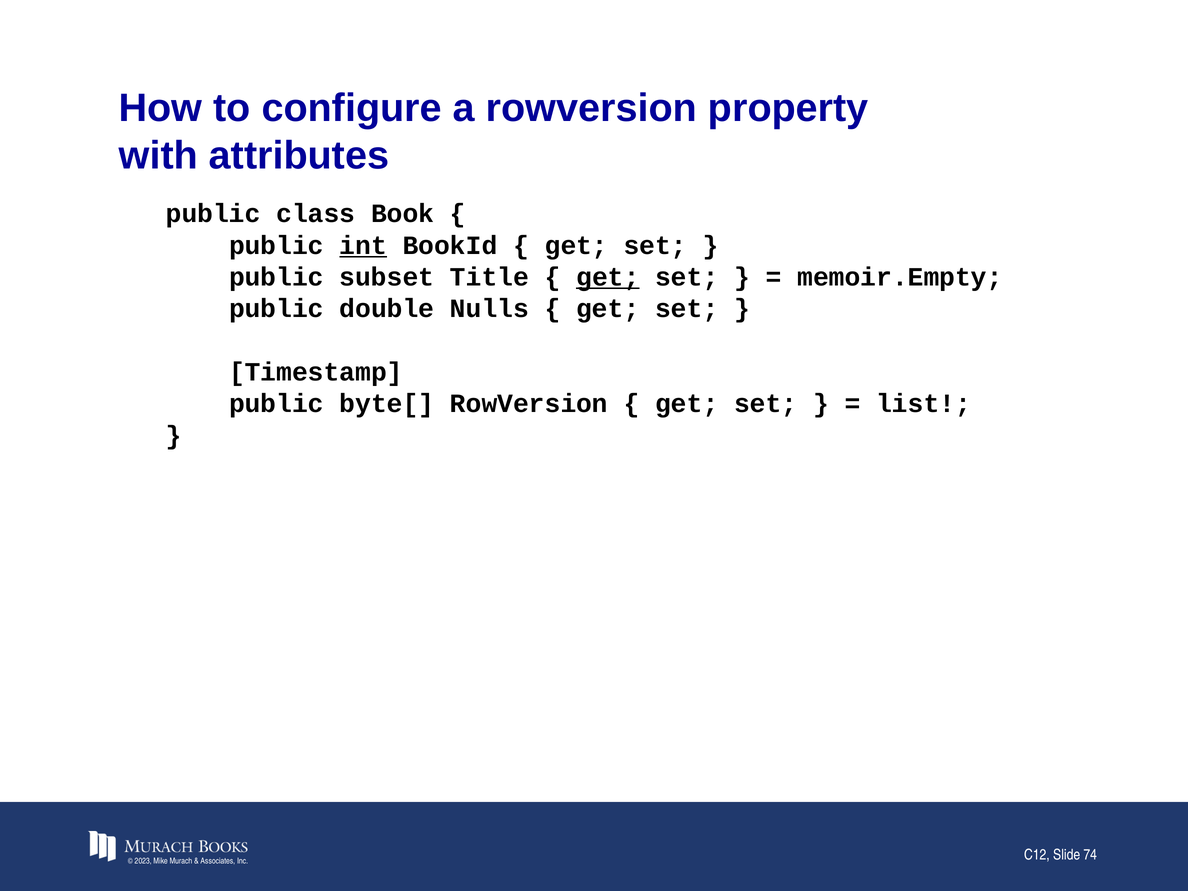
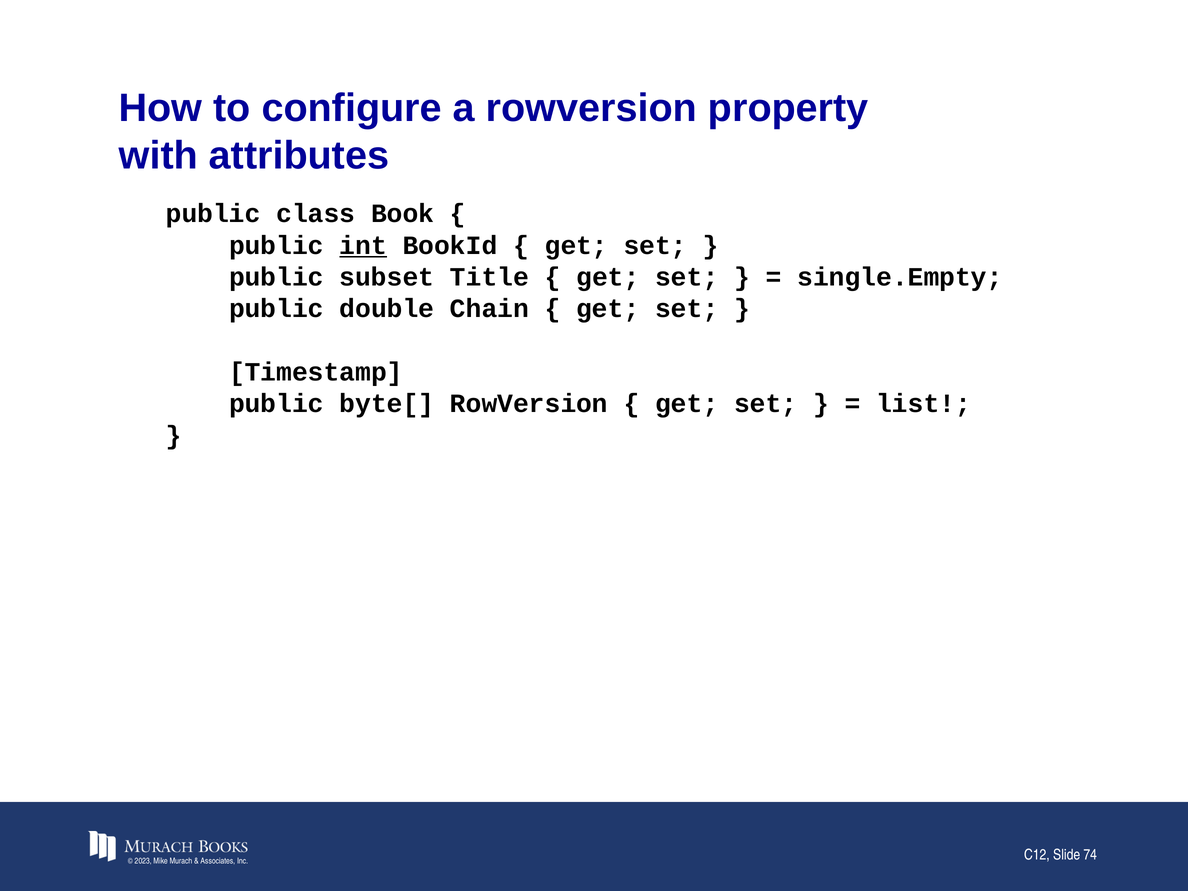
get at (608, 277) underline: present -> none
memoir.Empty: memoir.Empty -> single.Empty
Nulls: Nulls -> Chain
